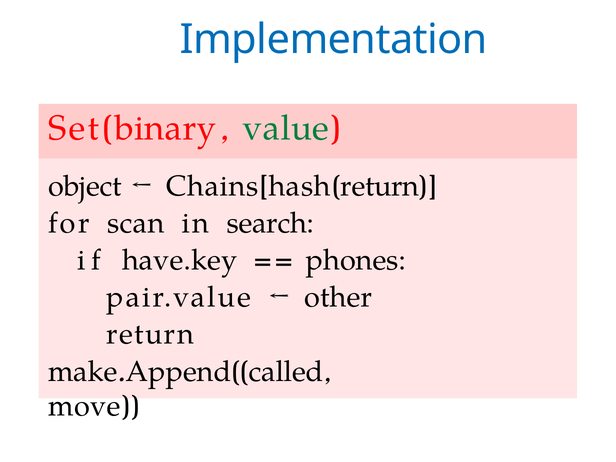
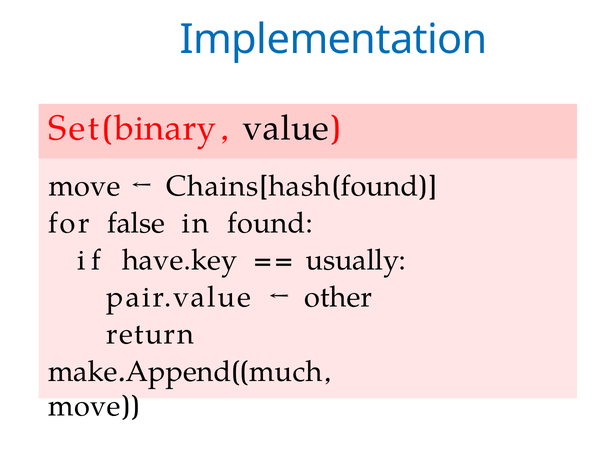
value colour: green -> black
object at (85, 186): object -> move
return at (380, 186): return -> found
scan: scan -> false
in search: search -> found
phones: phones -> usually
called: called -> much
